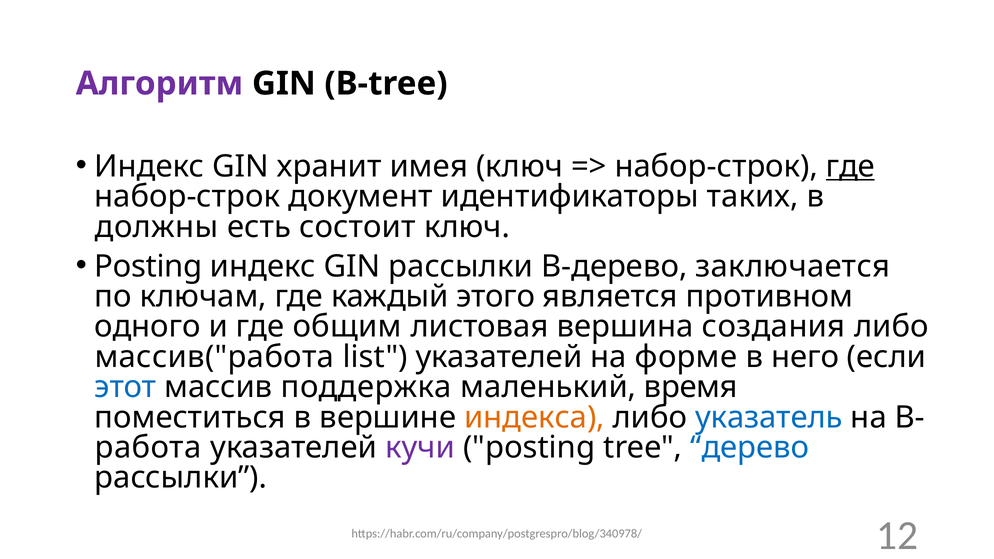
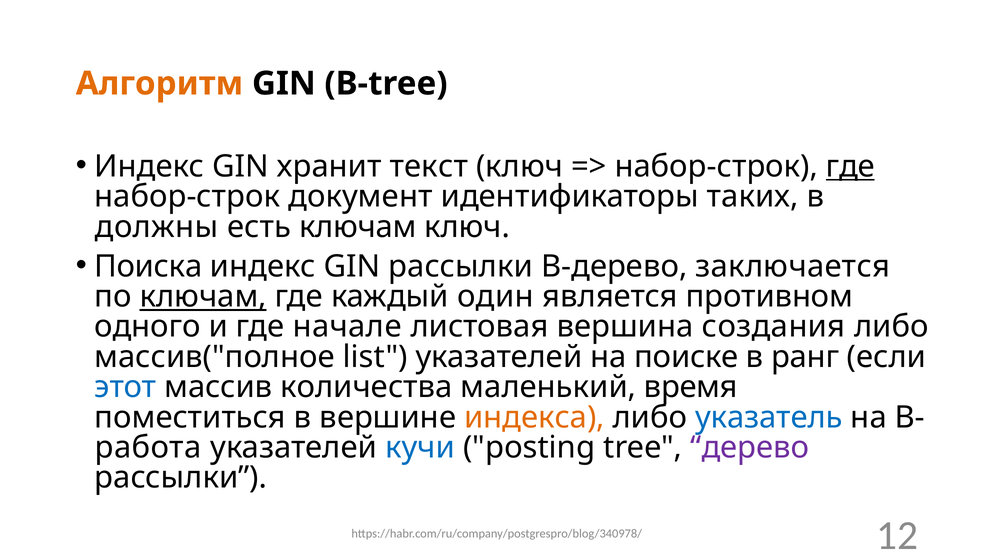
Алгоритм colour: purple -> orange
имея: имея -> текст
есть состоит: состоит -> ключам
Posting at (148, 266): Posting -> Поиска
ключам at (203, 297) underline: none -> present
этого: этого -> один
общим: общим -> начале
массив("работа: массив("работа -> массив("полное
форме: форме -> поиске
него: него -> ранг
поддержка: поддержка -> количества
кучи colour: purple -> blue
дерево colour: blue -> purple
